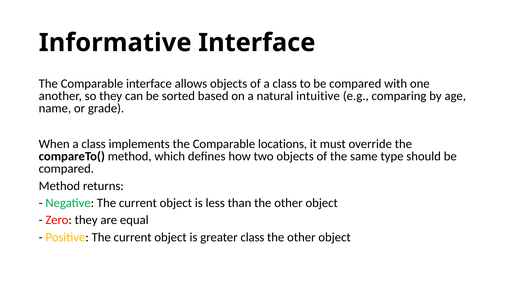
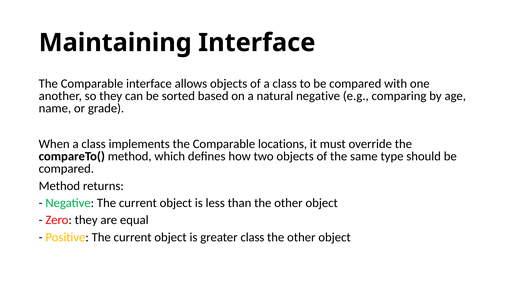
Informative: Informative -> Maintaining
natural intuitive: intuitive -> negative
